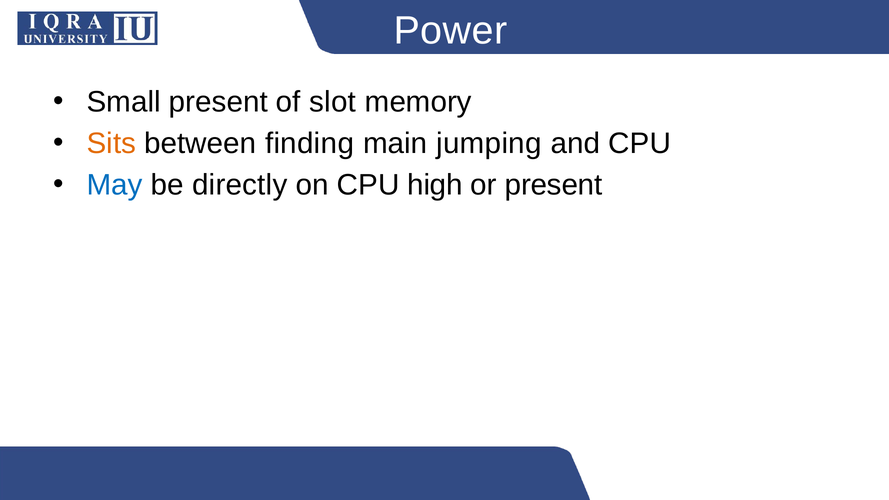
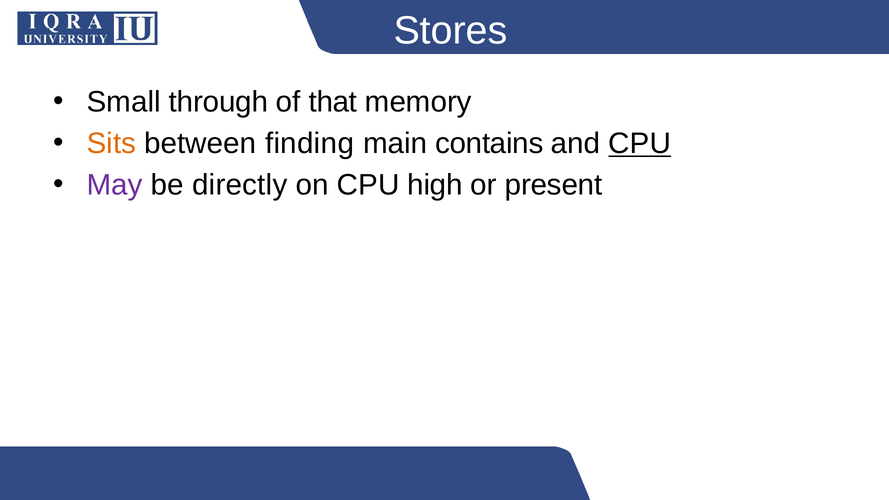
Power: Power -> Stores
Small present: present -> through
slot: slot -> that
jumping: jumping -> contains
CPU at (640, 144) underline: none -> present
May colour: blue -> purple
